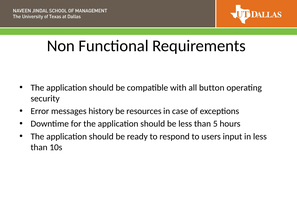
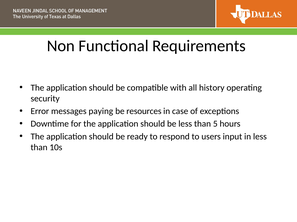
button: button -> history
history: history -> paying
